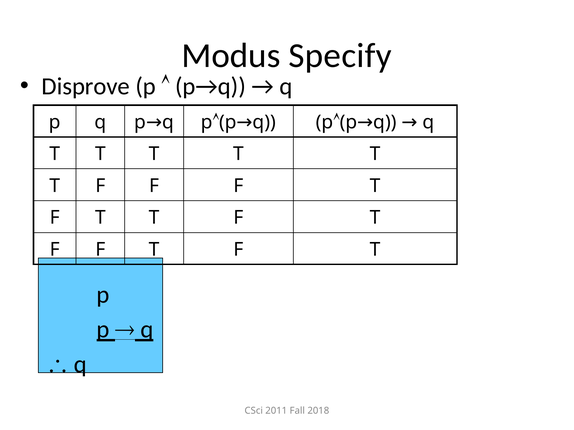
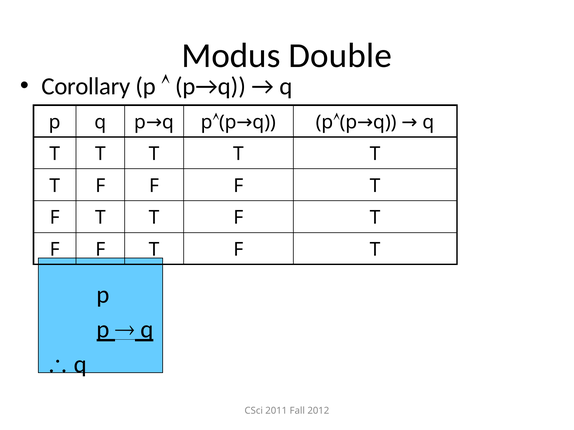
Specify: Specify -> Double
Disprove: Disprove -> Corollary
2018: 2018 -> 2012
